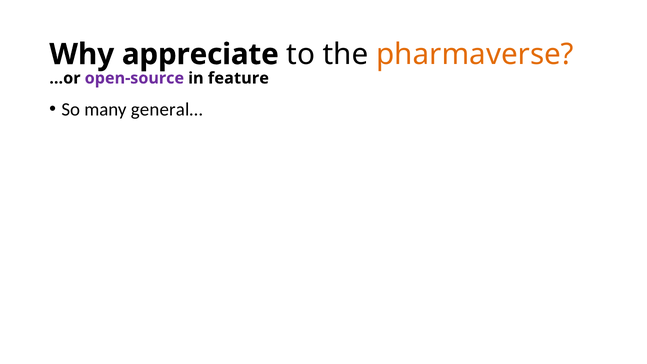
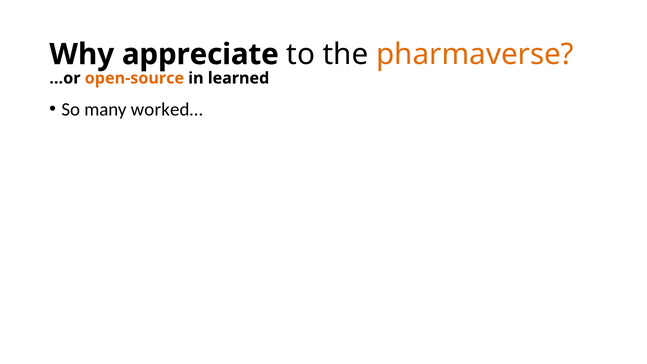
open-source colour: purple -> orange
feature: feature -> learned
general…: general… -> worked…
